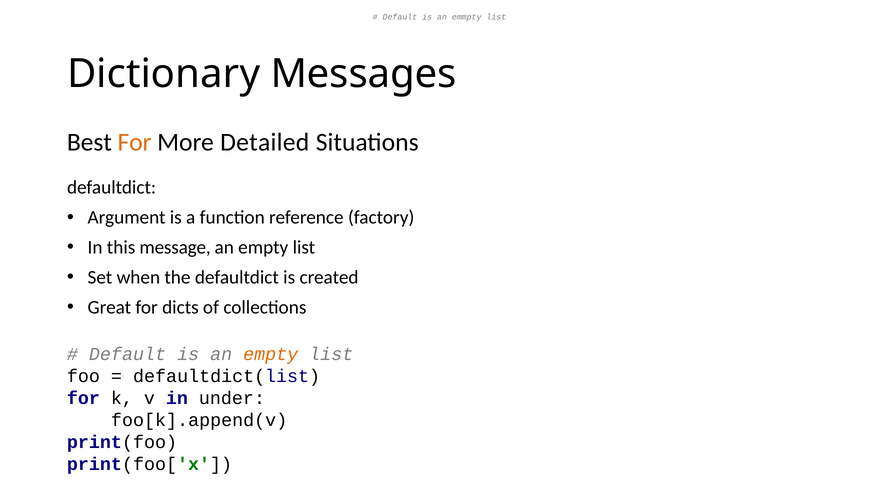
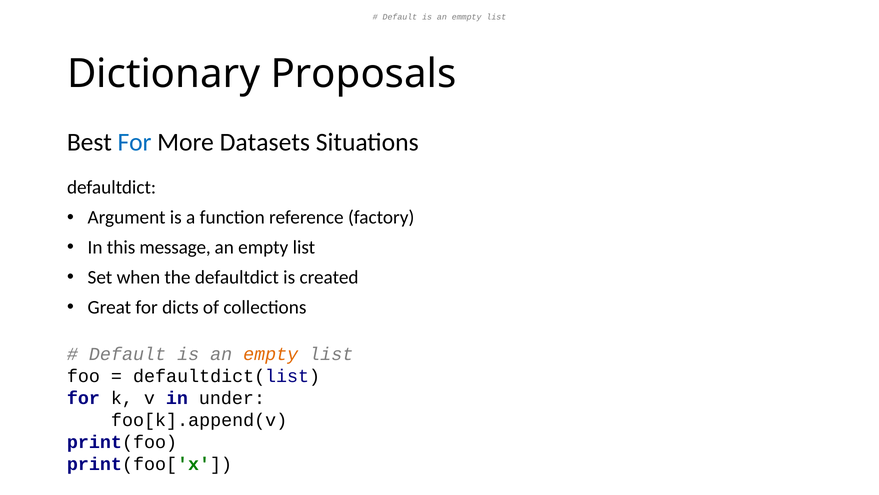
Messages: Messages -> Proposals
For at (135, 142) colour: orange -> blue
Detailed: Detailed -> Datasets
